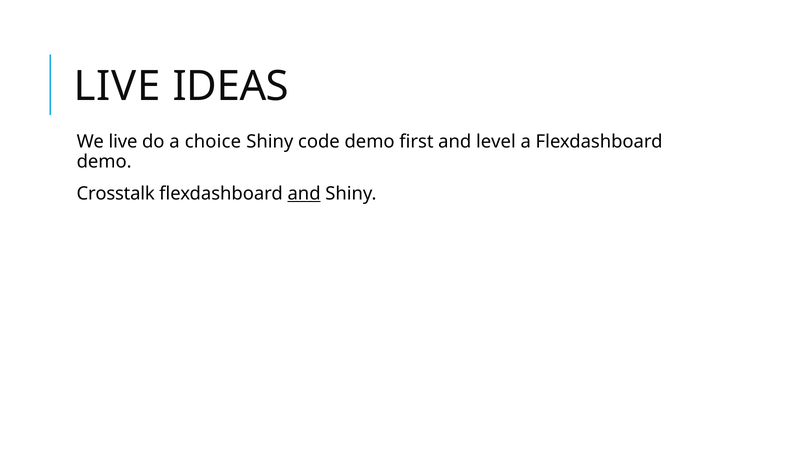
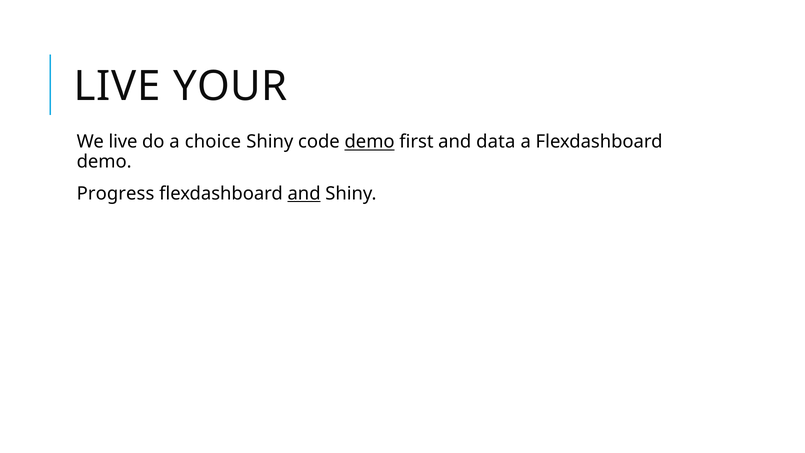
IDEAS: IDEAS -> YOUR
demo at (370, 142) underline: none -> present
level: level -> data
Crosstalk: Crosstalk -> Progress
